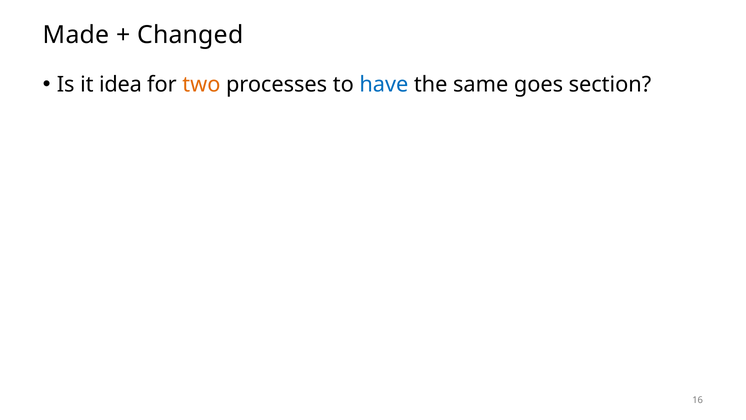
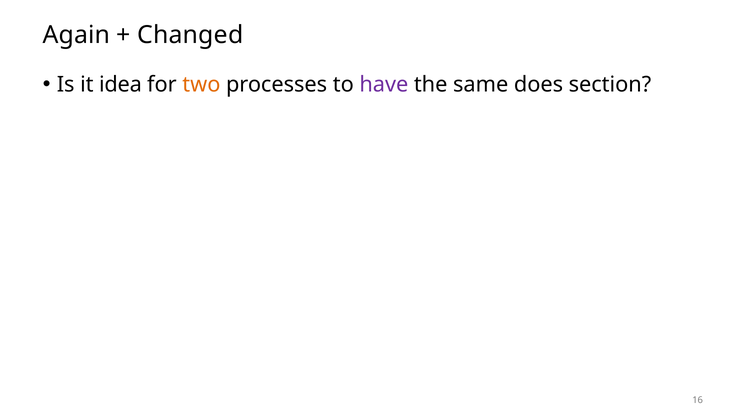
Made: Made -> Again
have colour: blue -> purple
goes: goes -> does
